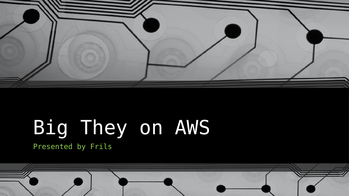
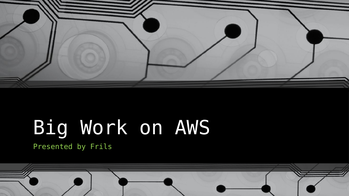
They: They -> Work
